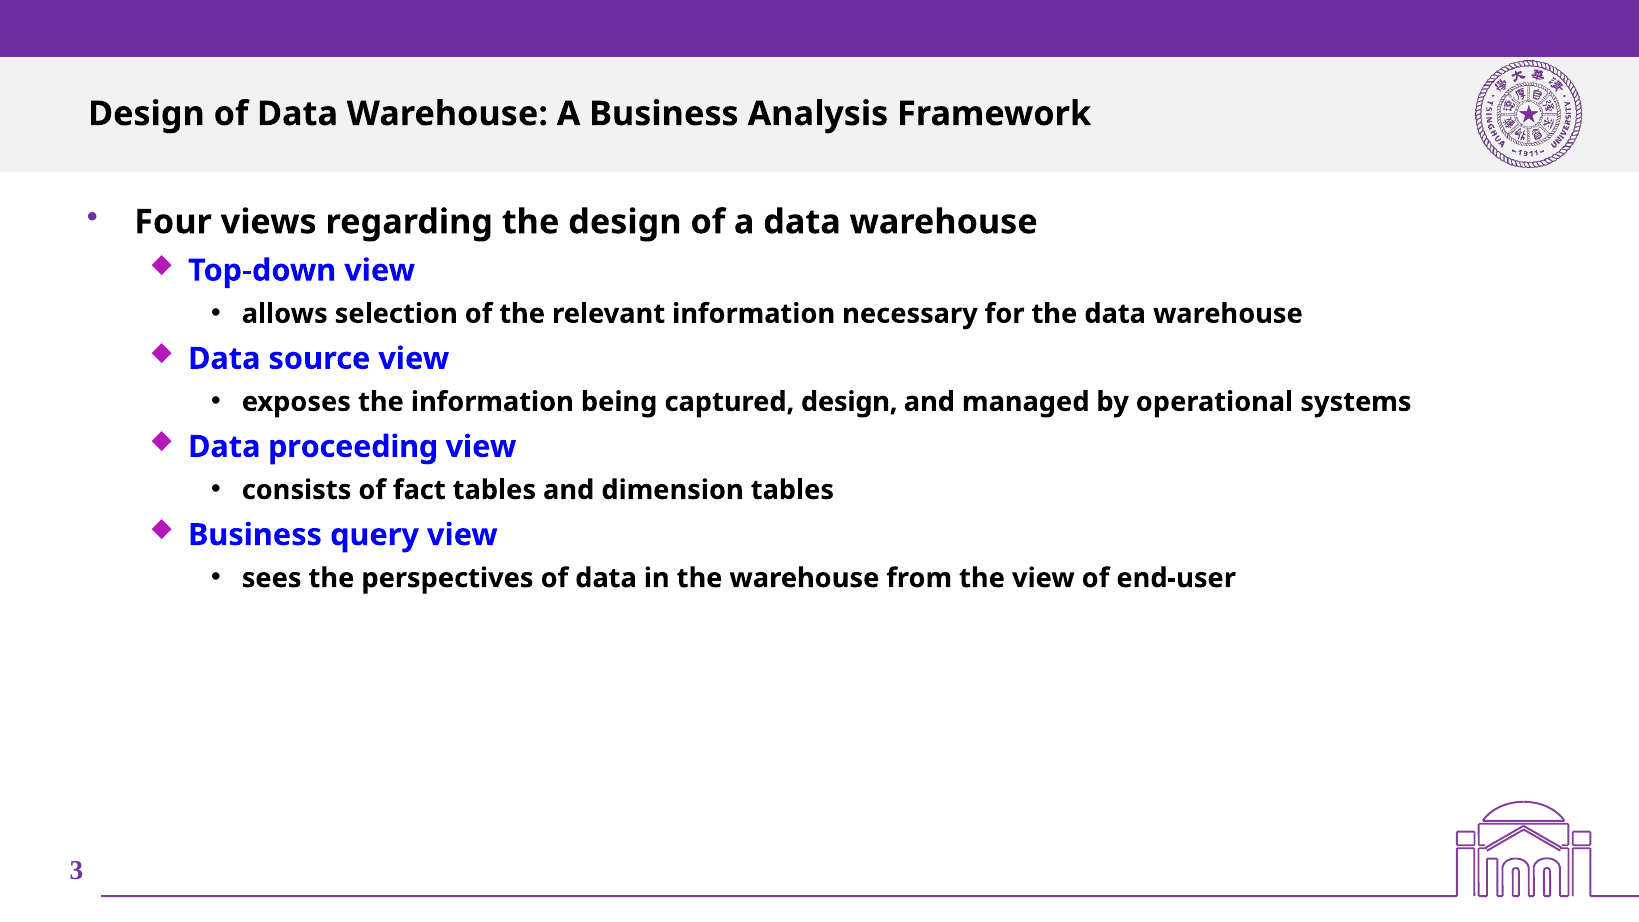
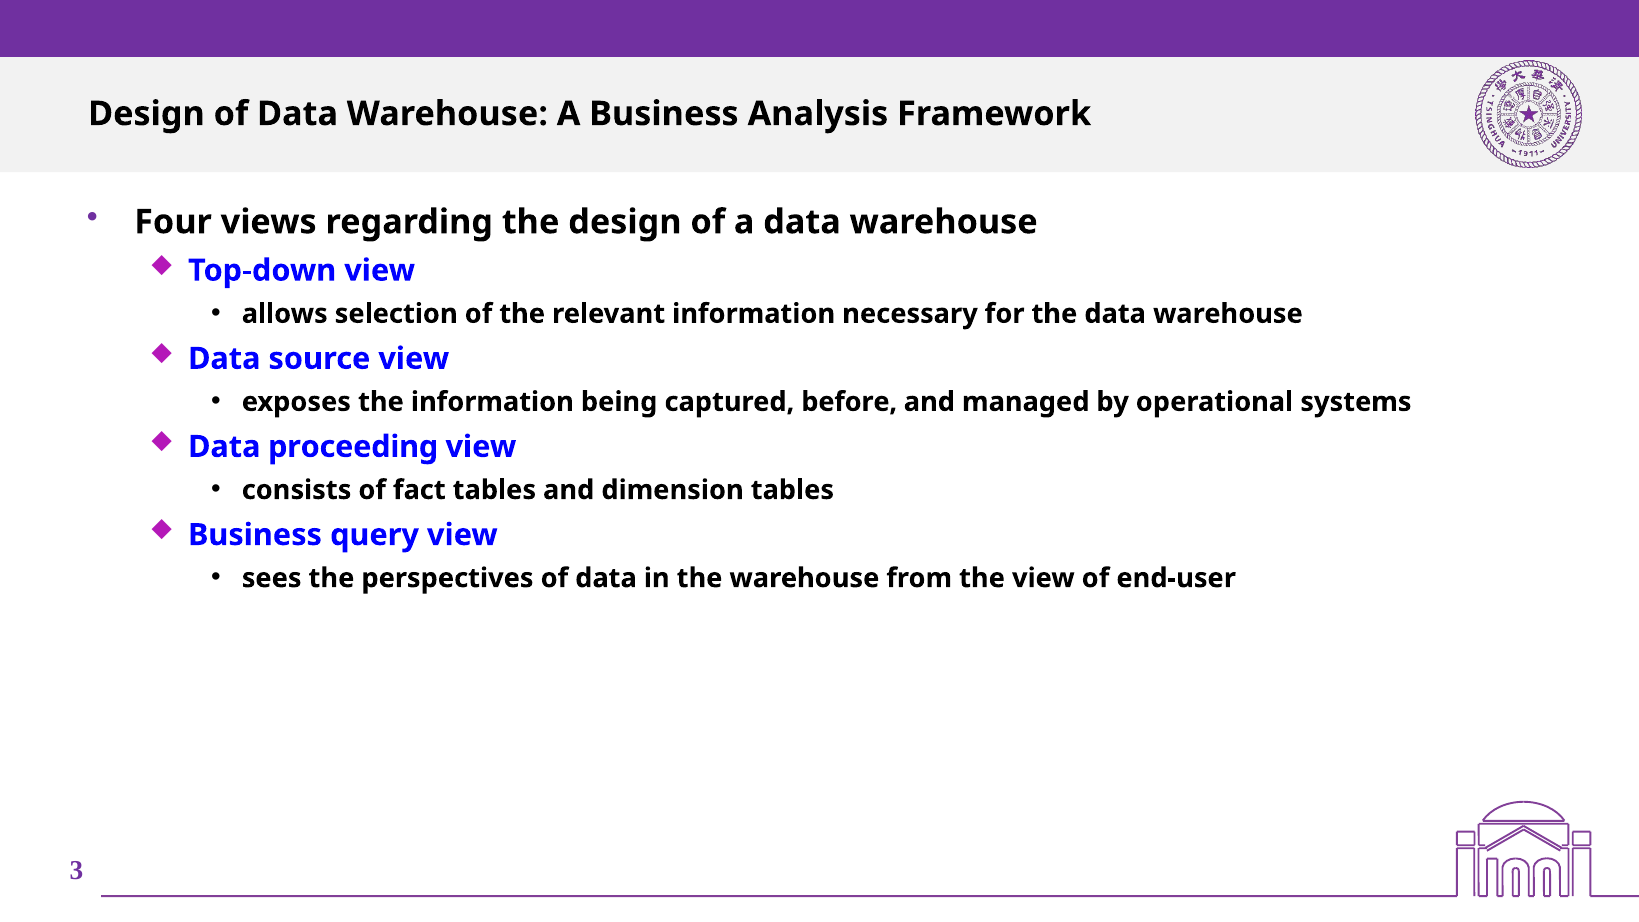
captured design: design -> before
